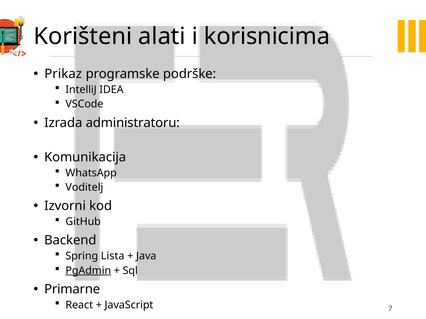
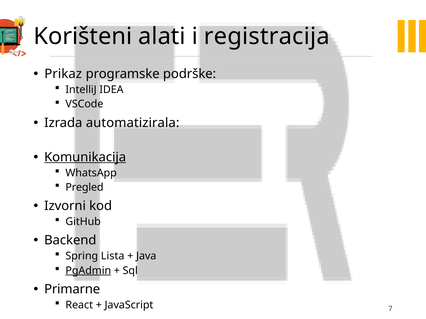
korisnicima: korisnicima -> registracija
administratoru: administratoru -> automatizirala
Komunikacija underline: none -> present
Voditelj: Voditelj -> Pregled
